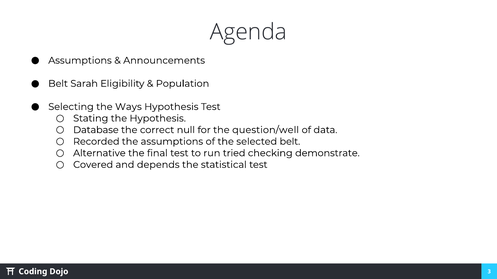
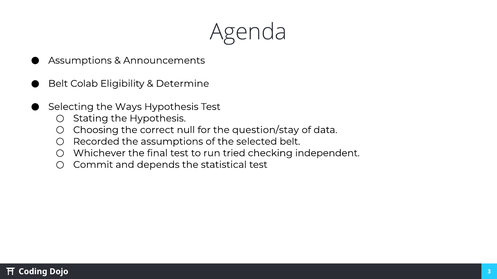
Sarah: Sarah -> Colab
Population: Population -> Determine
Database: Database -> Choosing
question/well: question/well -> question/stay
Alternative: Alternative -> Whichever
demonstrate: demonstrate -> independent
Covered: Covered -> Commit
